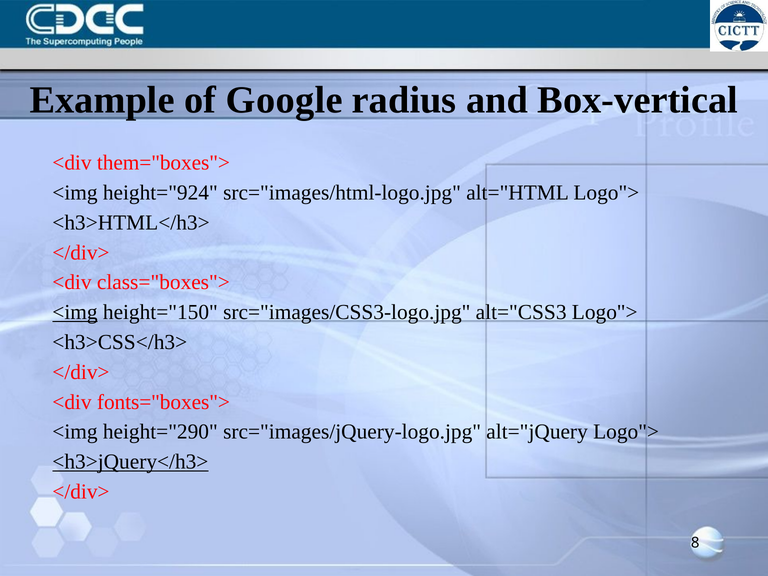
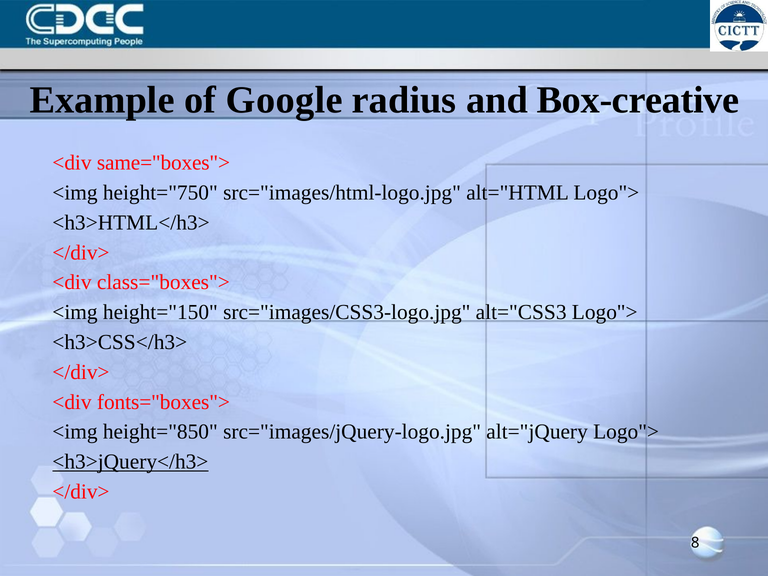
Box-vertical: Box-vertical -> Box-creative
them="boxes">: them="boxes"> -> same="boxes">
height="924: height="924 -> height="750
<img at (75, 312) underline: present -> none
height="290: height="290 -> height="850
